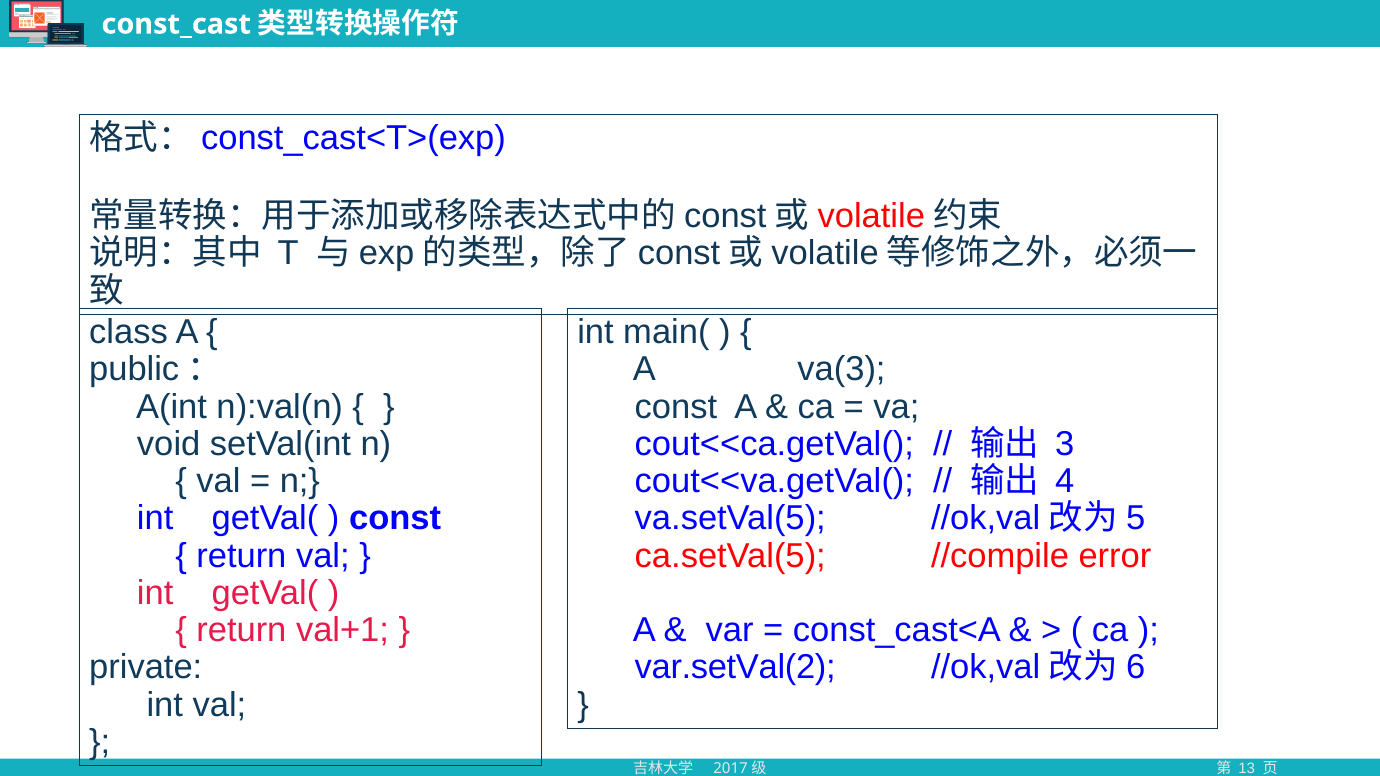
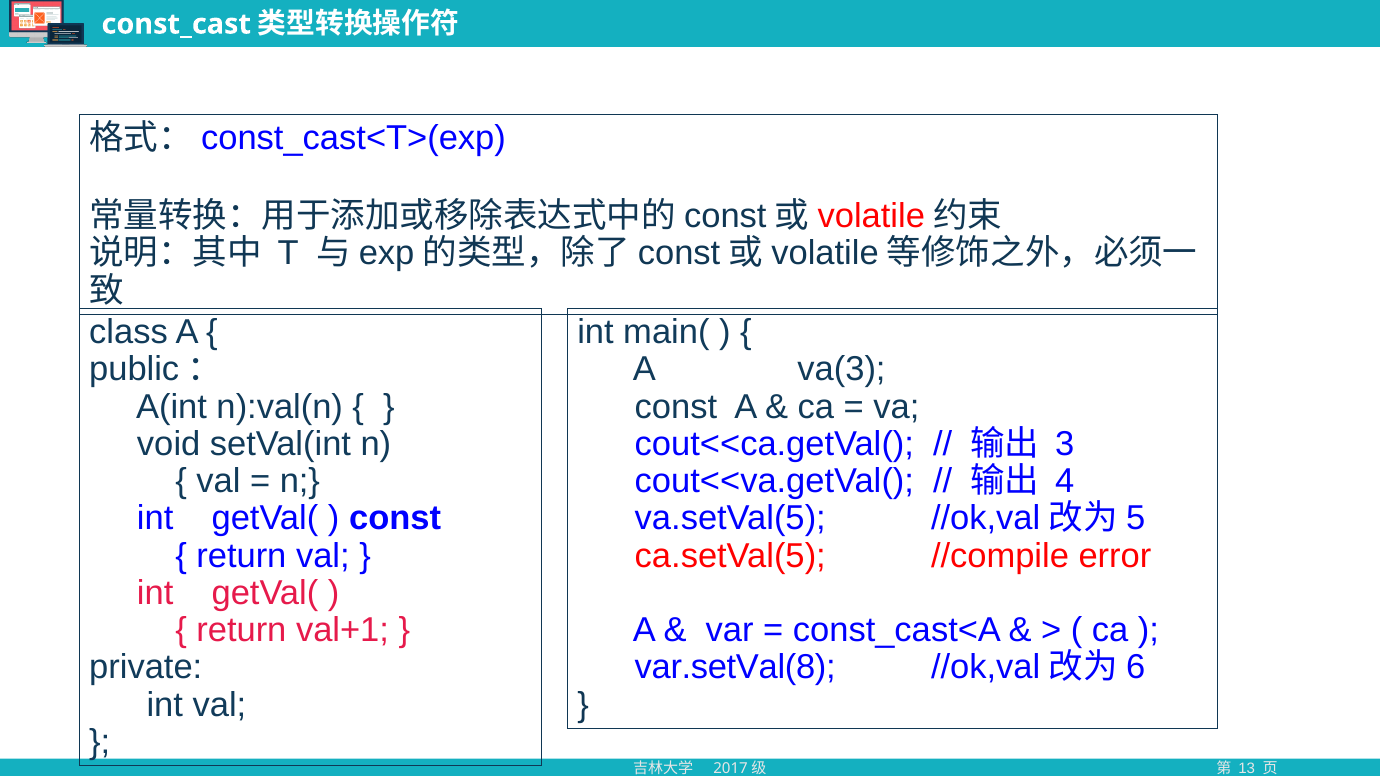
var.setVal(2: var.setVal(2 -> var.setVal(8
